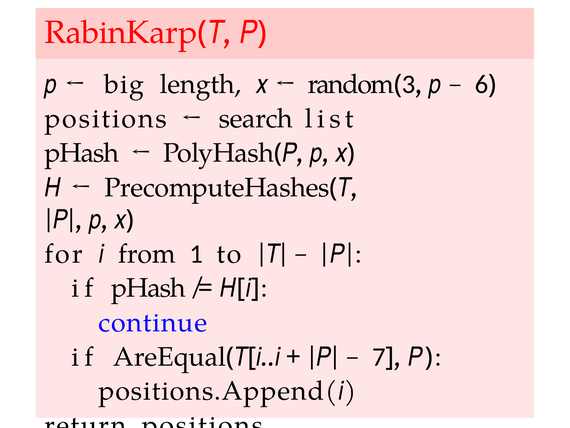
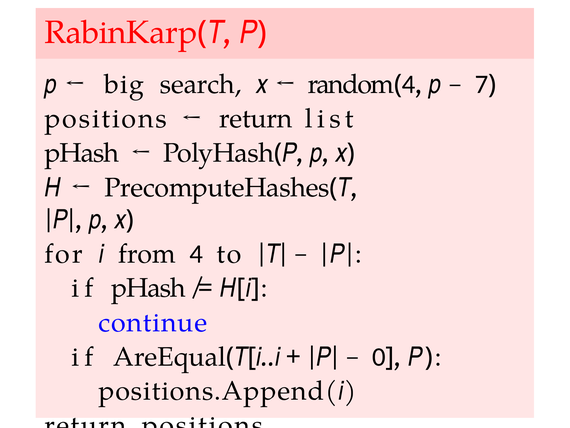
length: length -> search
3 at (409, 84): 3 -> 4
6: 6 -> 7
search at (256, 119): search -> return
from 1: 1 -> 4
7: 7 -> 0
